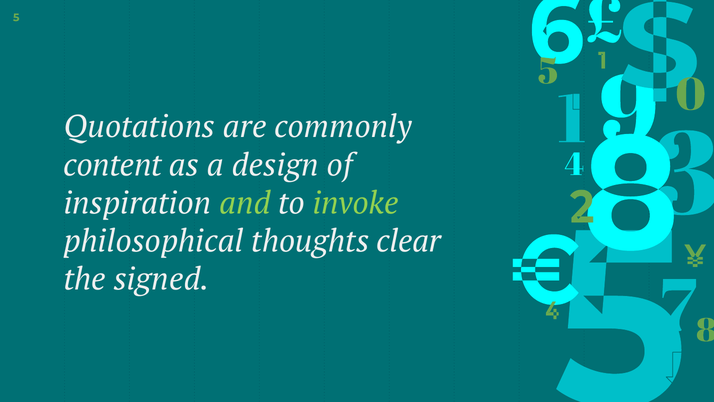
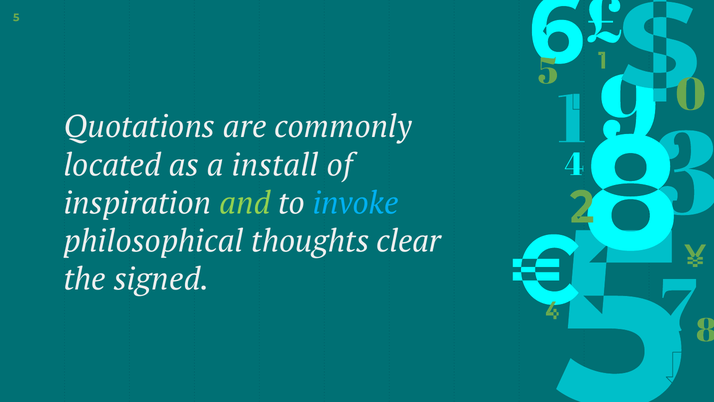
content: content -> located
design: design -> install
invoke colour: light green -> light blue
